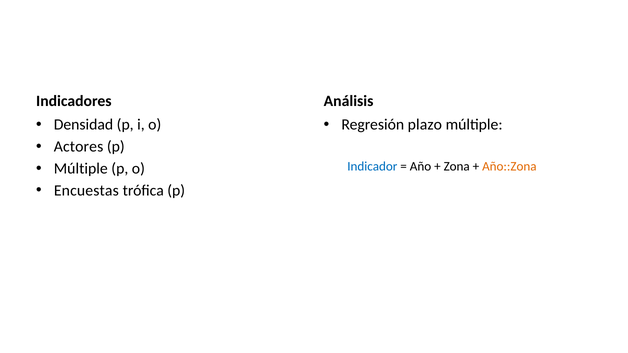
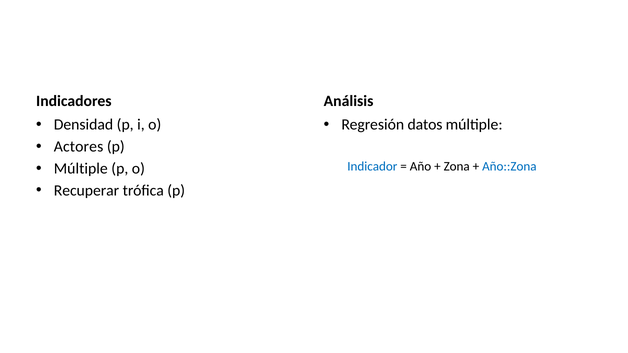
plazo: plazo -> datos
Año::Zona colour: orange -> blue
Encuestas: Encuestas -> Recuperar
